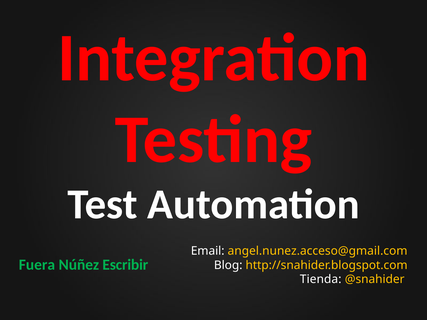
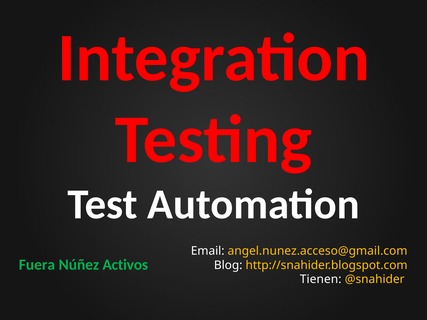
Escribir: Escribir -> Activos
Tienda: Tienda -> Tienen
